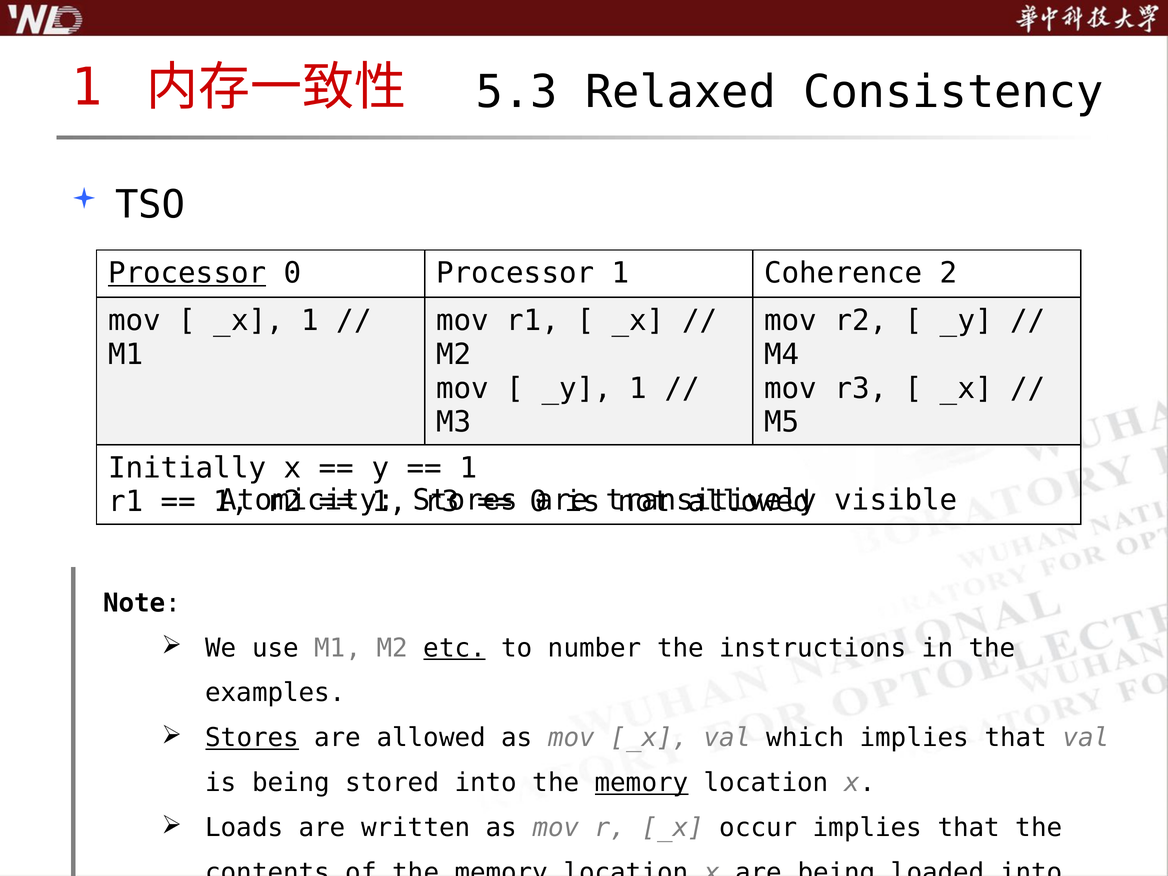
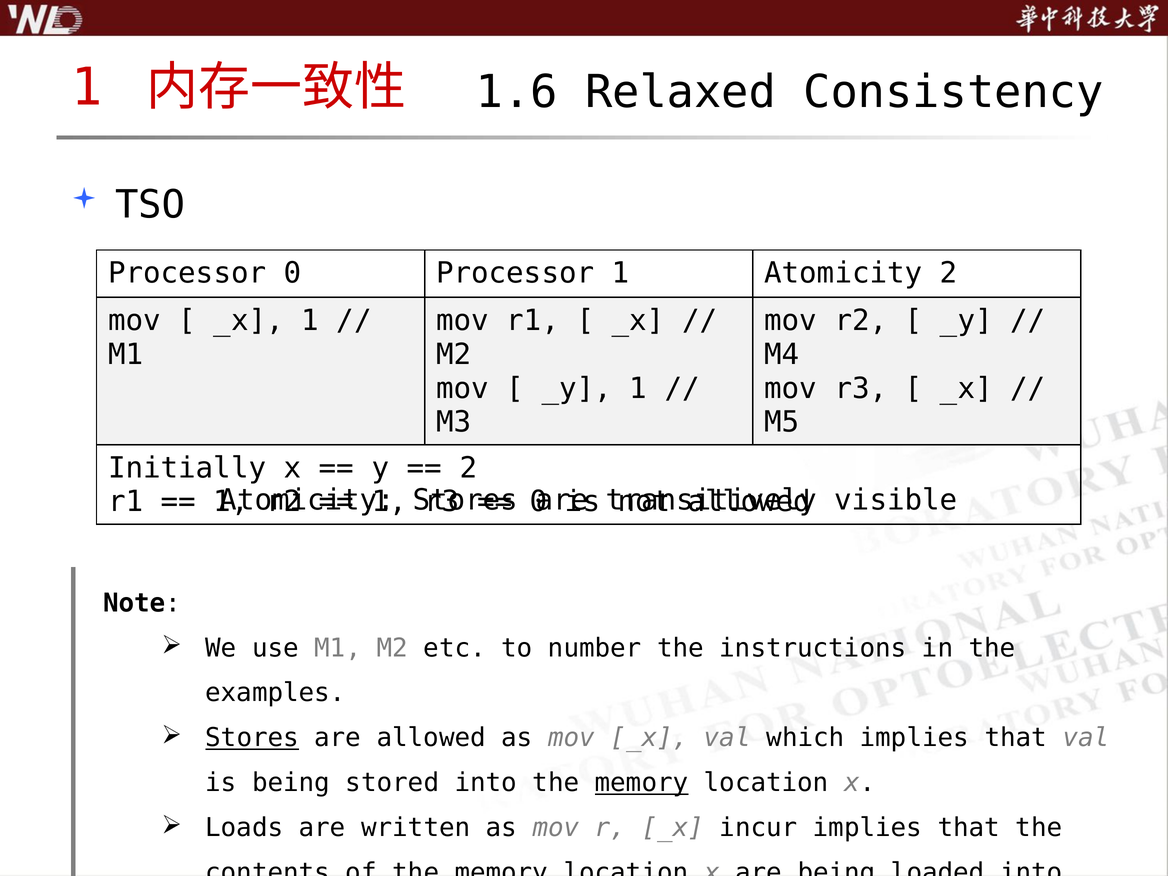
5.3: 5.3 -> 1.6
Processor at (187, 273) underline: present -> none
1 Coherence: Coherence -> Atomicity
1 at (468, 468): 1 -> 2
etc underline: present -> none
occur: occur -> incur
